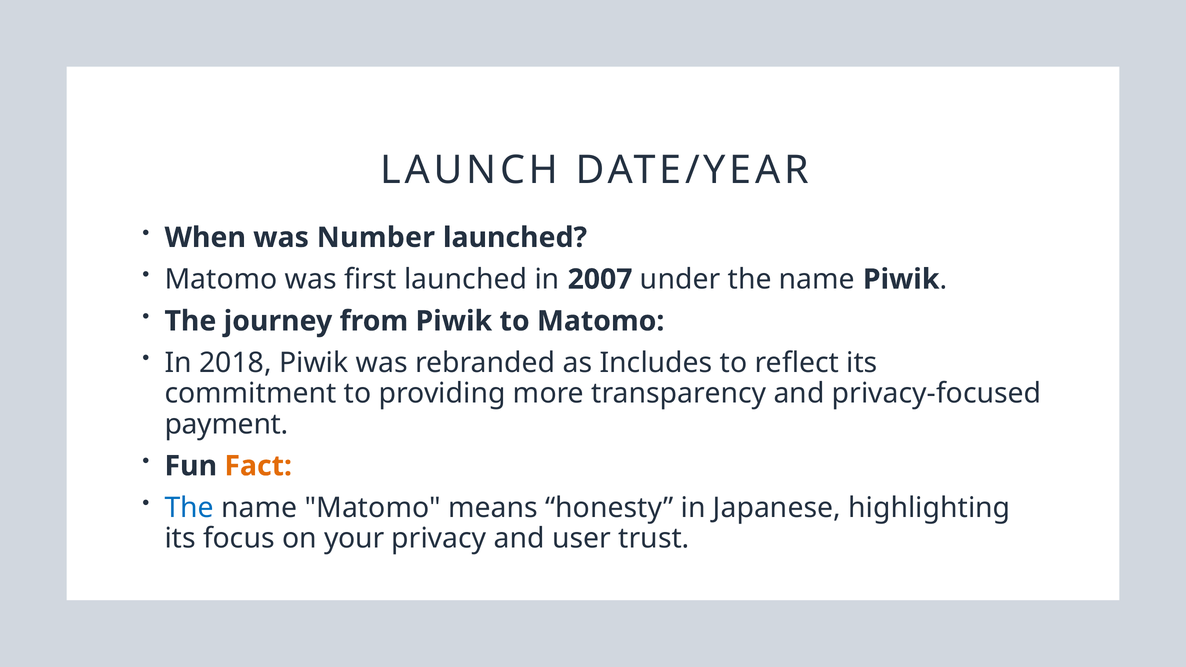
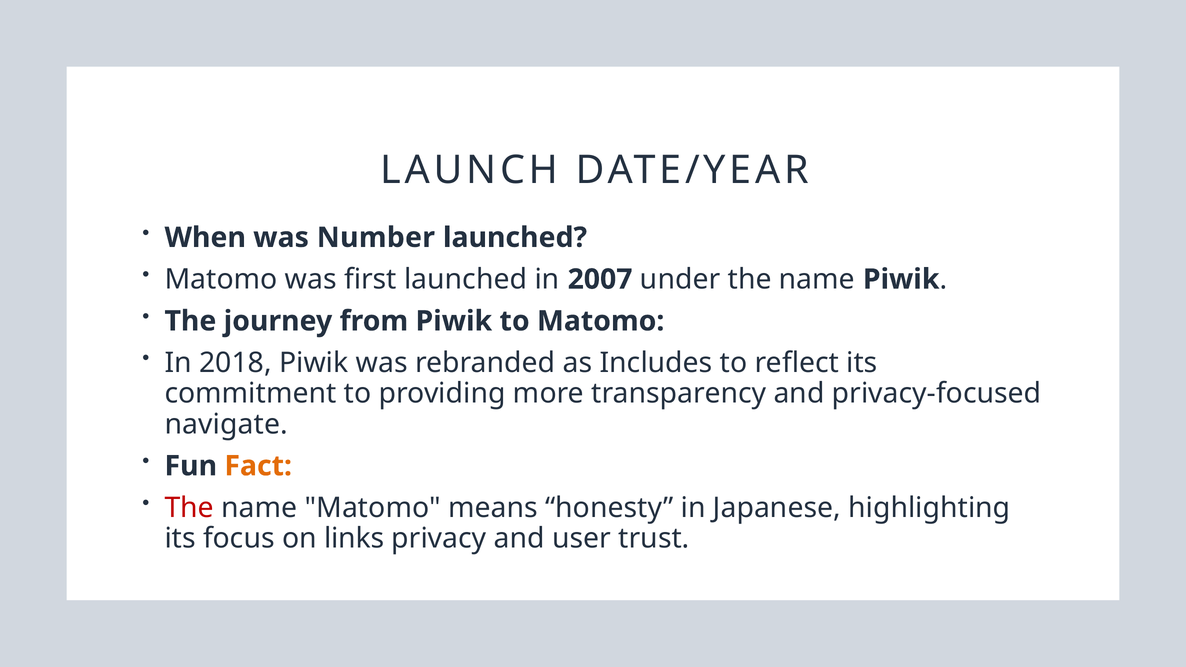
payment: payment -> navigate
The at (189, 508) colour: blue -> red
your: your -> links
